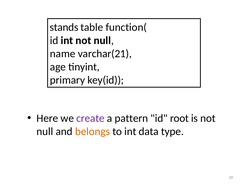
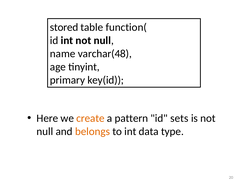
stands: stands -> stored
varchar(21: varchar(21 -> varchar(48
create colour: purple -> orange
root: root -> sets
